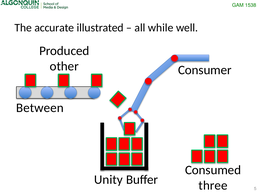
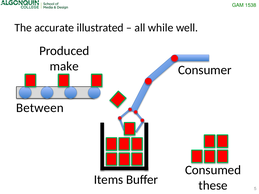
other: other -> make
Unity: Unity -> Items
three: three -> these
